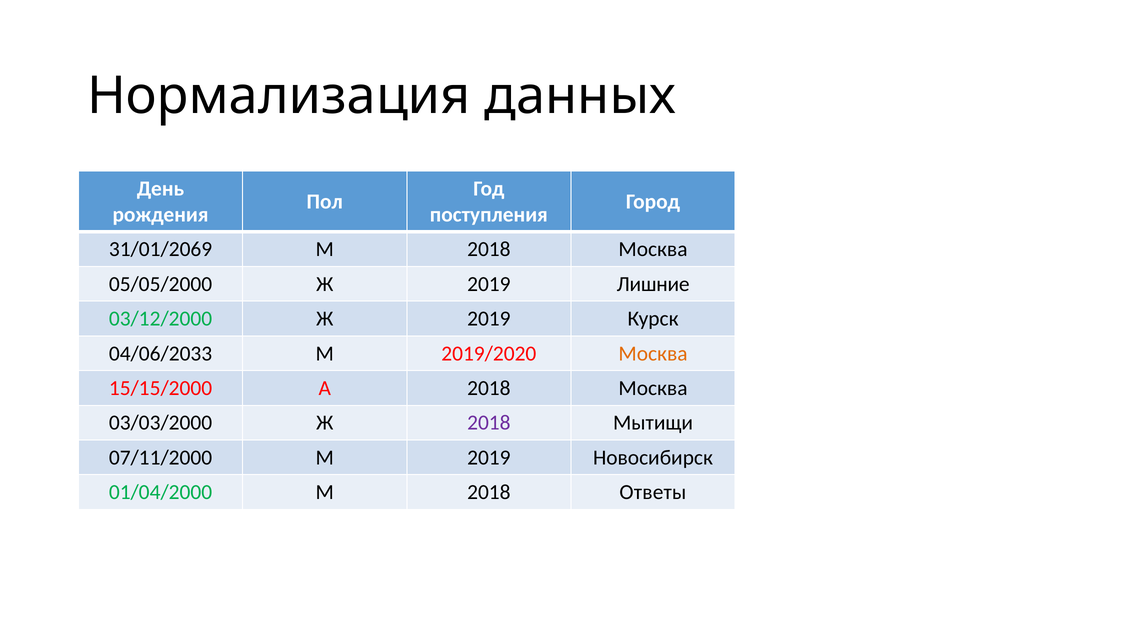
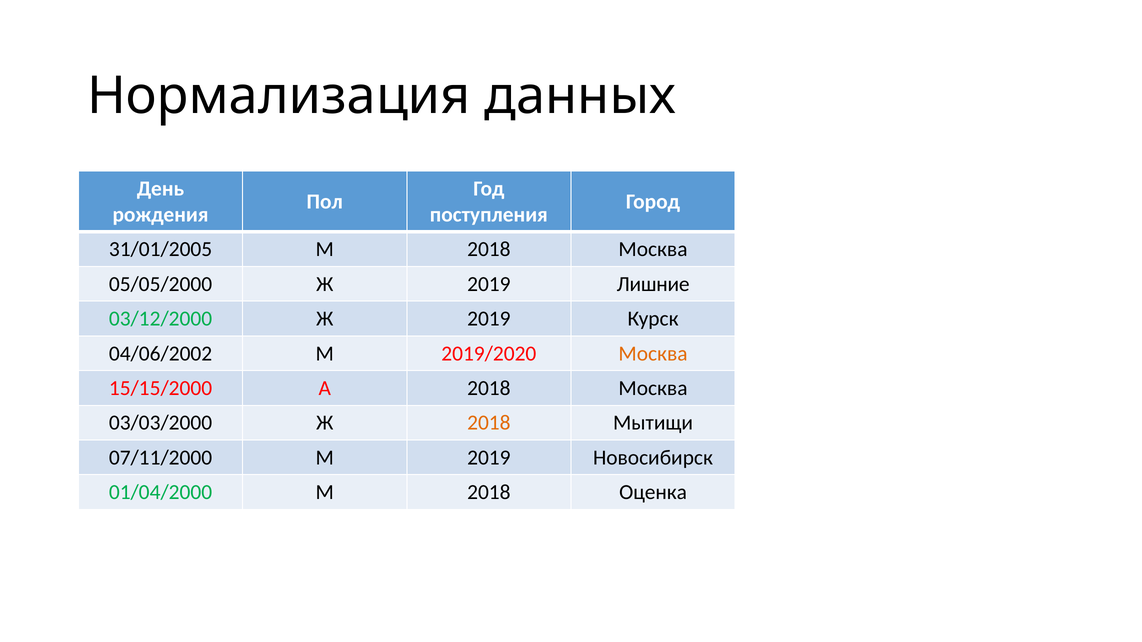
31/01/2069: 31/01/2069 -> 31/01/2005
04/06/2033: 04/06/2033 -> 04/06/2002
2018 at (489, 423) colour: purple -> orange
Ответы: Ответы -> Оценка
